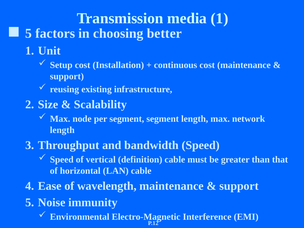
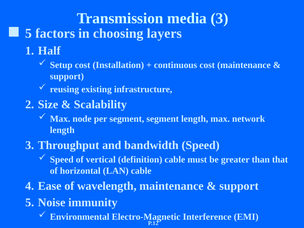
media 1: 1 -> 3
better: better -> layers
Unit: Unit -> Half
